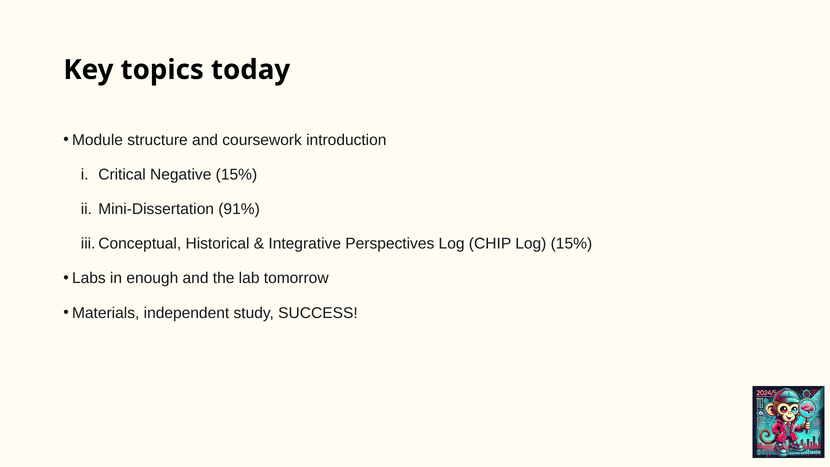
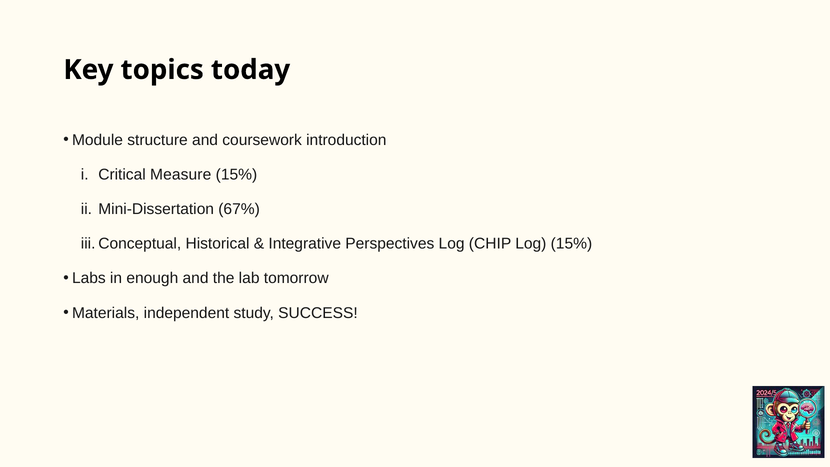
Negative: Negative -> Measure
91%: 91% -> 67%
